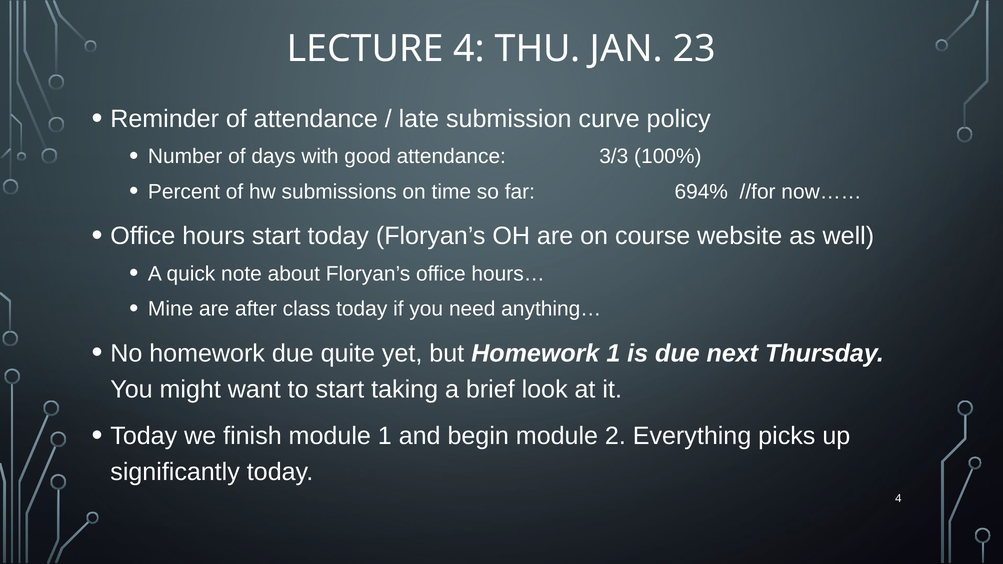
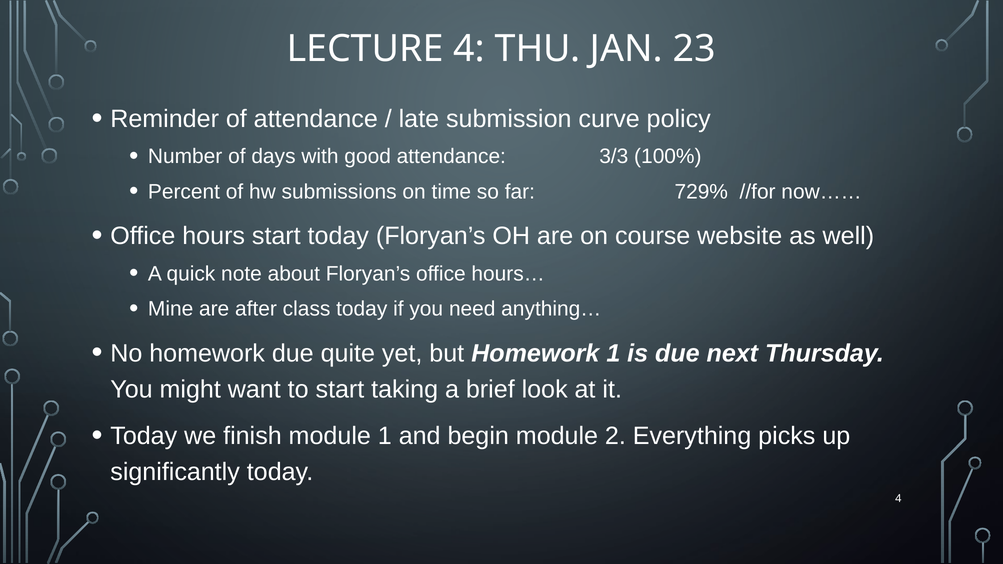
694%: 694% -> 729%
